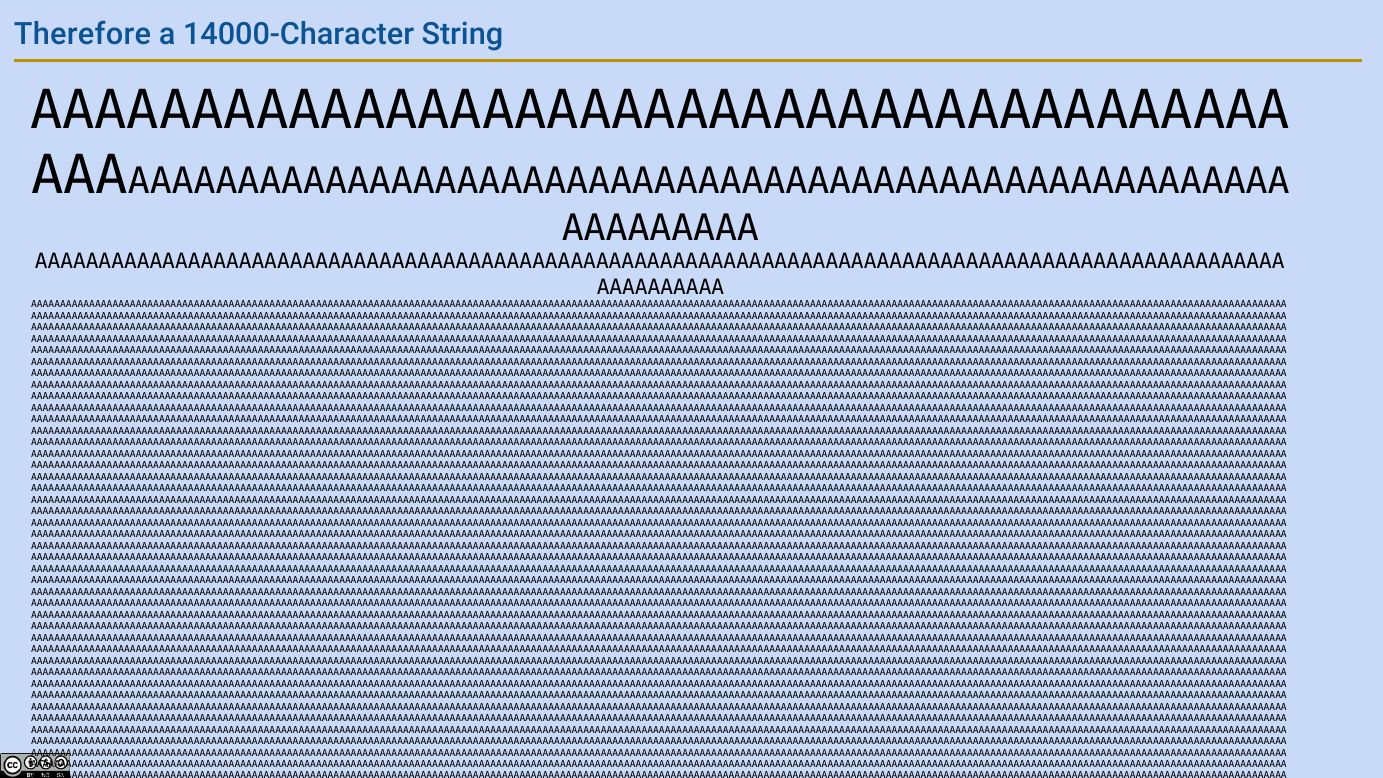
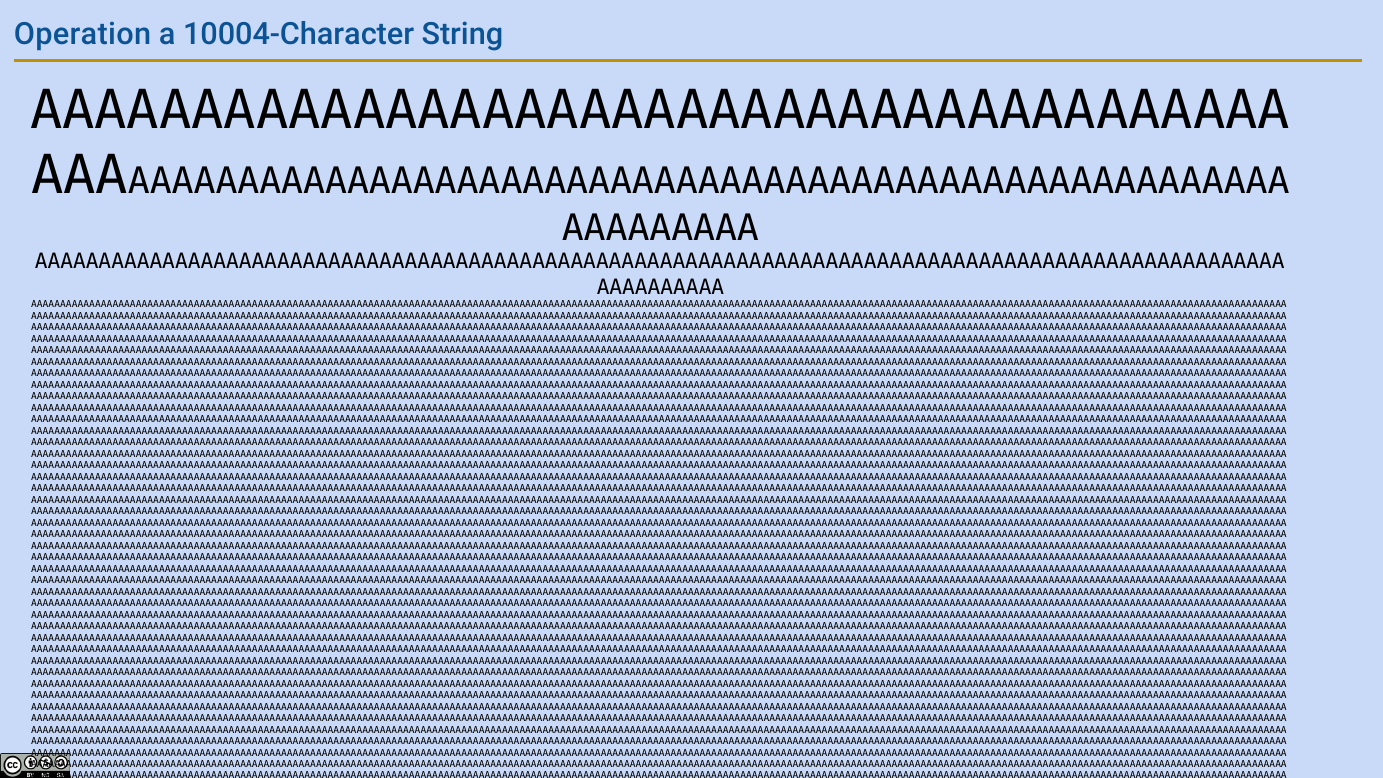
Therefore: Therefore -> Operation
14000-Character: 14000-Character -> 10004-Character
